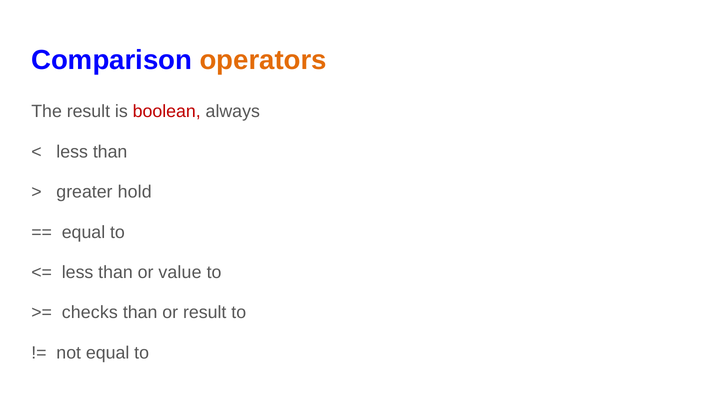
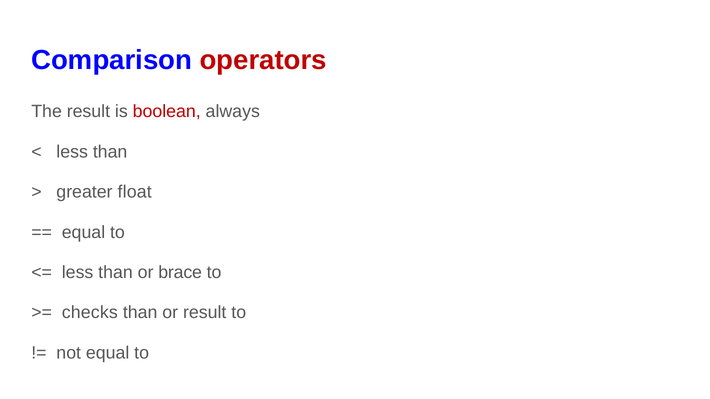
operators colour: orange -> red
hold: hold -> float
value: value -> brace
